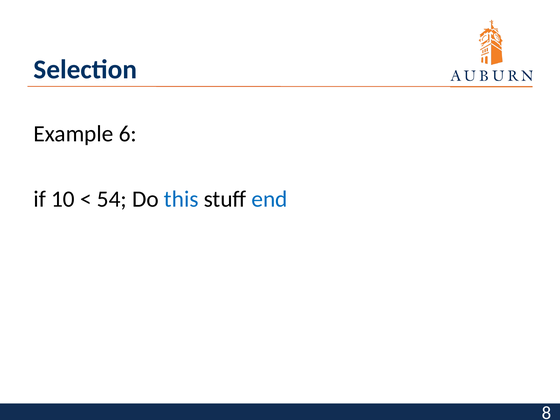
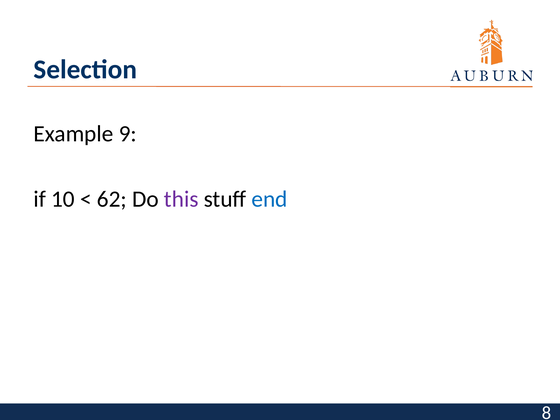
6: 6 -> 9
54: 54 -> 62
this colour: blue -> purple
